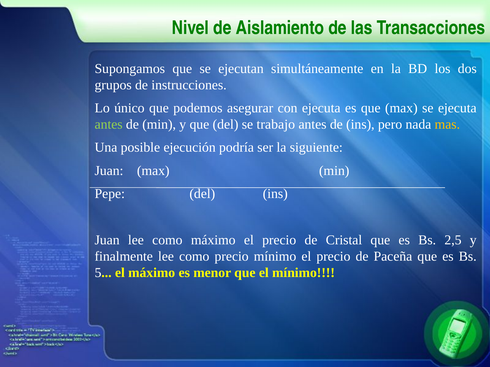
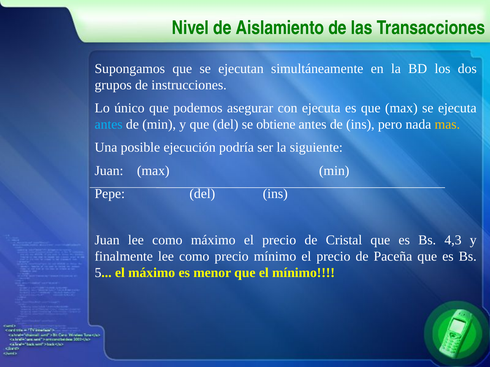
antes at (109, 125) colour: light green -> light blue
trabajo: trabajo -> obtiene
2,5: 2,5 -> 4,3
